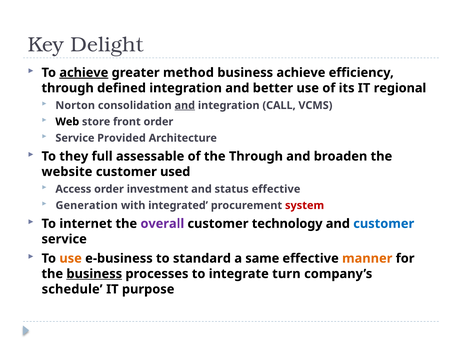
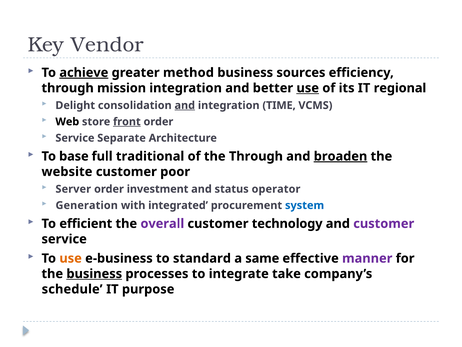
Delight: Delight -> Vendor
business achieve: achieve -> sources
defined: defined -> mission
use at (308, 88) underline: none -> present
Norton: Norton -> Delight
CALL: CALL -> TIME
front underline: none -> present
Provided: Provided -> Separate
they: they -> base
assessable: assessable -> traditional
broaden underline: none -> present
used: used -> poor
Access: Access -> Server
status effective: effective -> operator
system colour: red -> blue
internet: internet -> efficient
customer at (384, 223) colour: blue -> purple
manner colour: orange -> purple
turn: turn -> take
